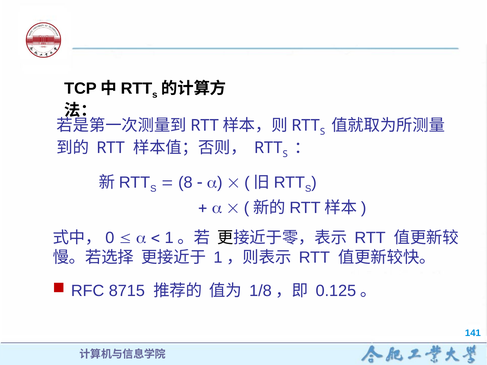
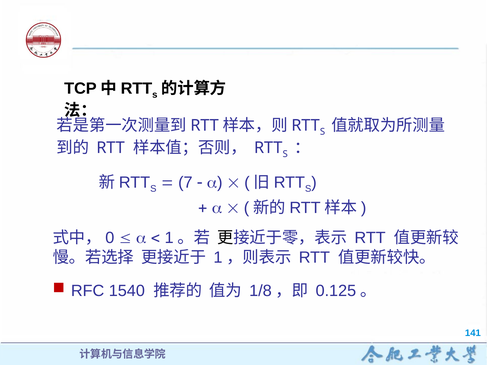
8: 8 -> 7
8715: 8715 -> 1540
